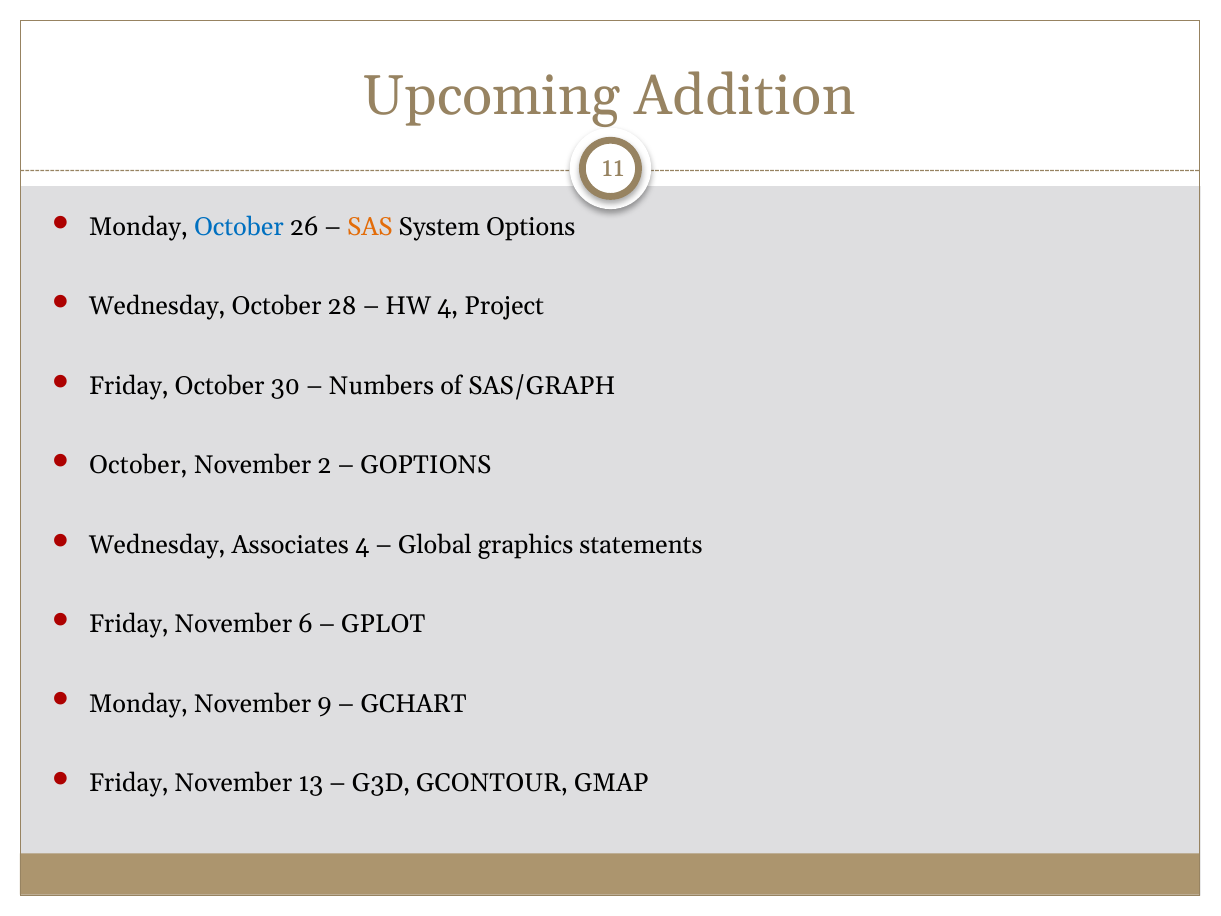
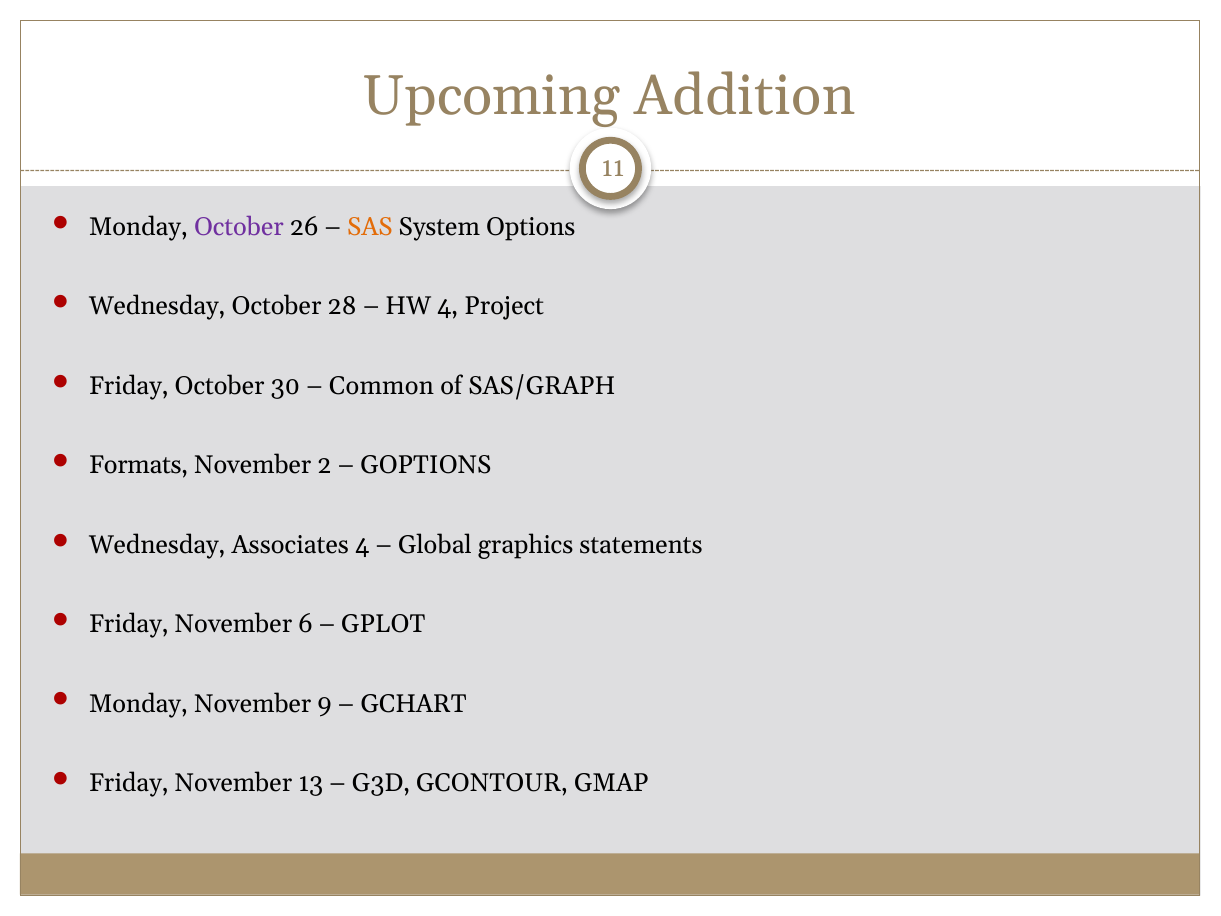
October at (239, 227) colour: blue -> purple
Numbers: Numbers -> Common
October at (138, 465): October -> Formats
